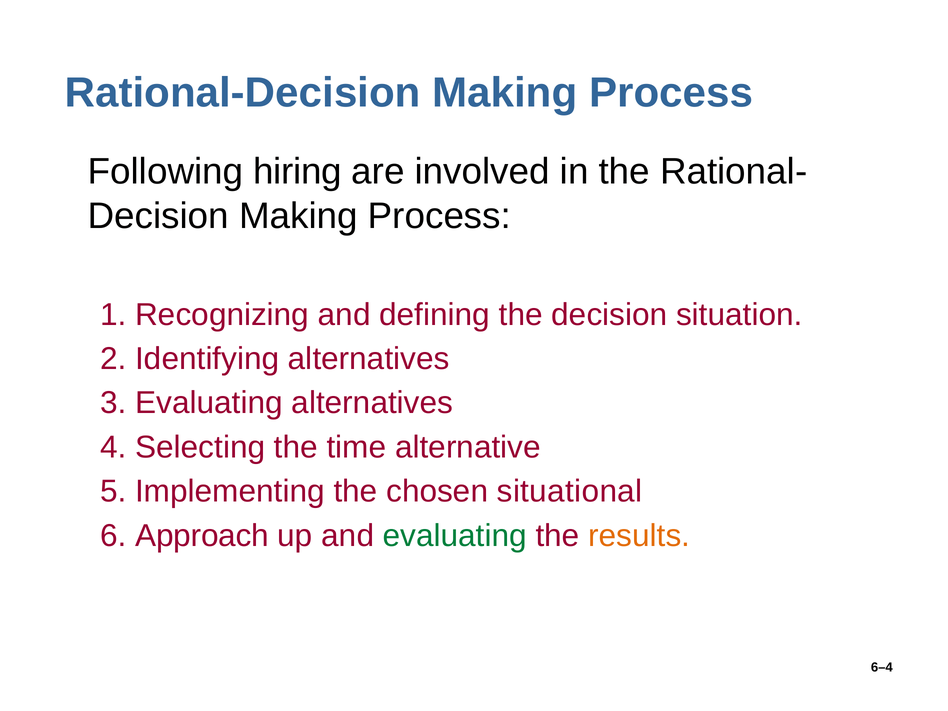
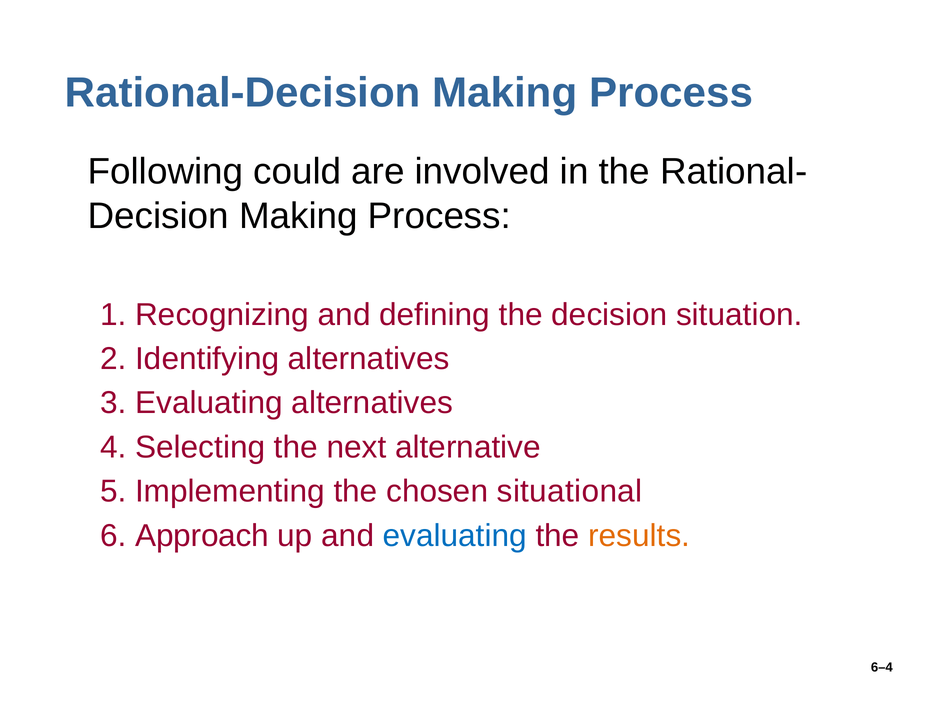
hiring: hiring -> could
time: time -> next
evaluating at (455, 536) colour: green -> blue
